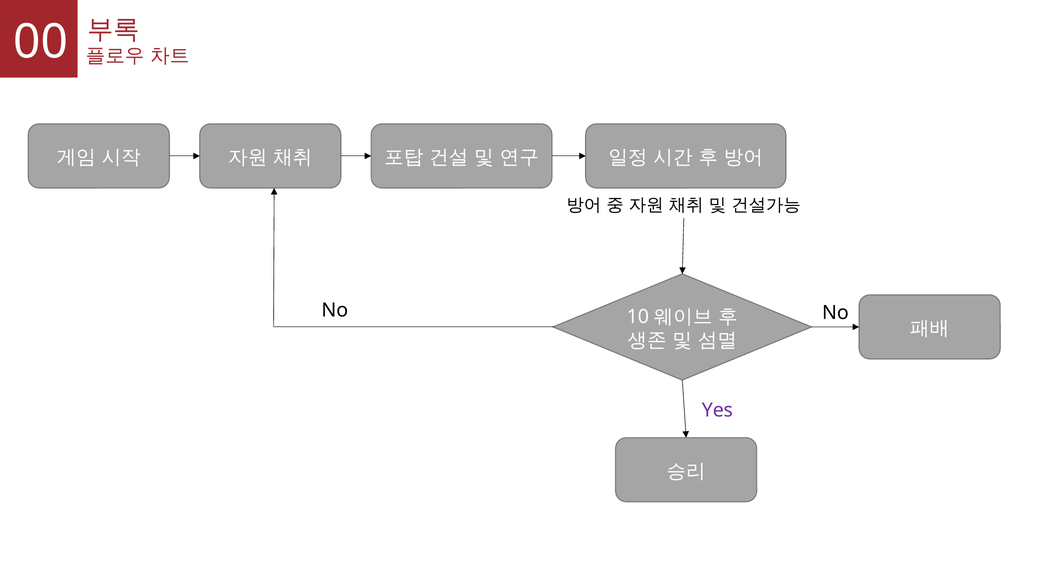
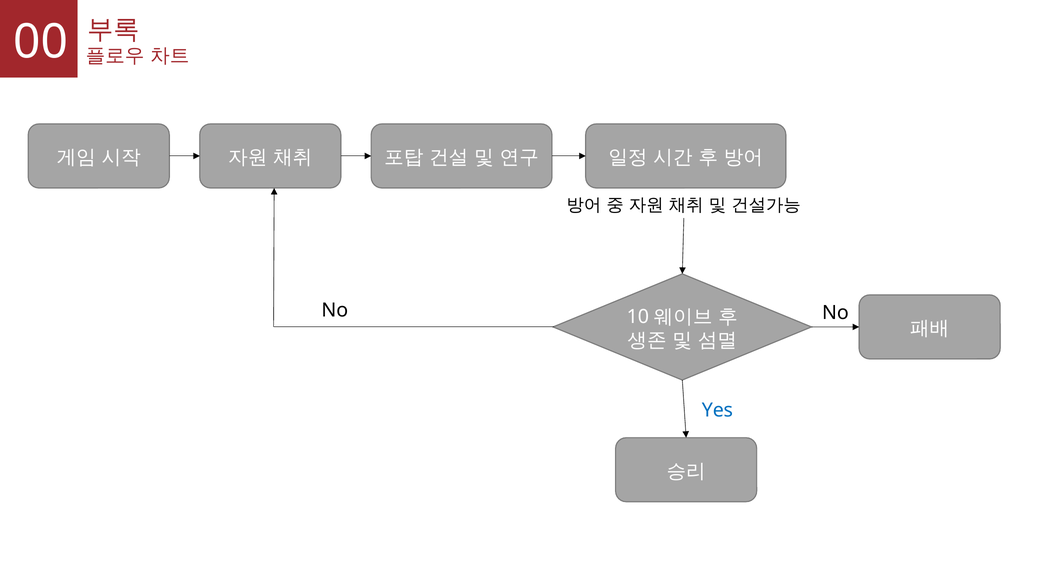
Yes colour: purple -> blue
